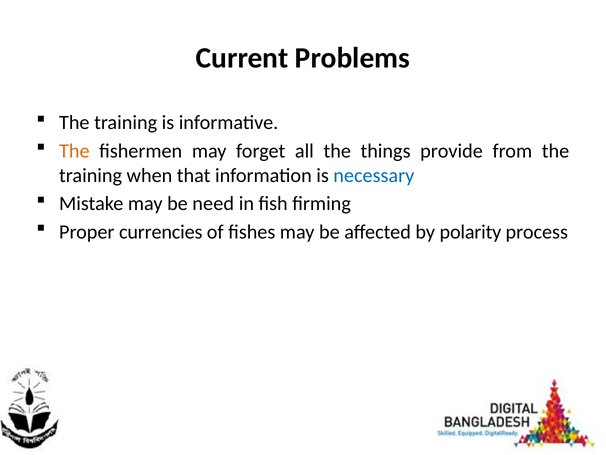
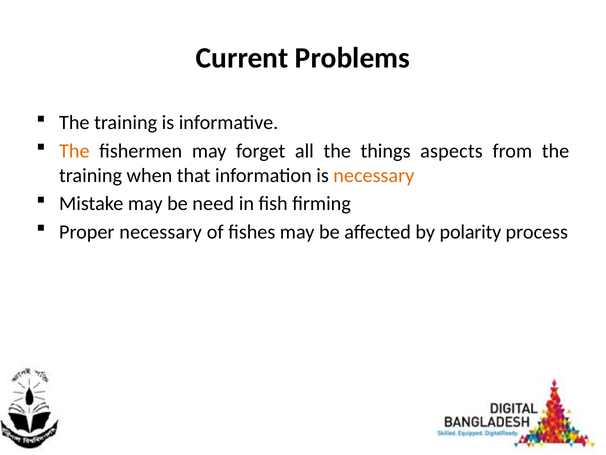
provide: provide -> aspects
necessary at (374, 175) colour: blue -> orange
Proper currencies: currencies -> necessary
